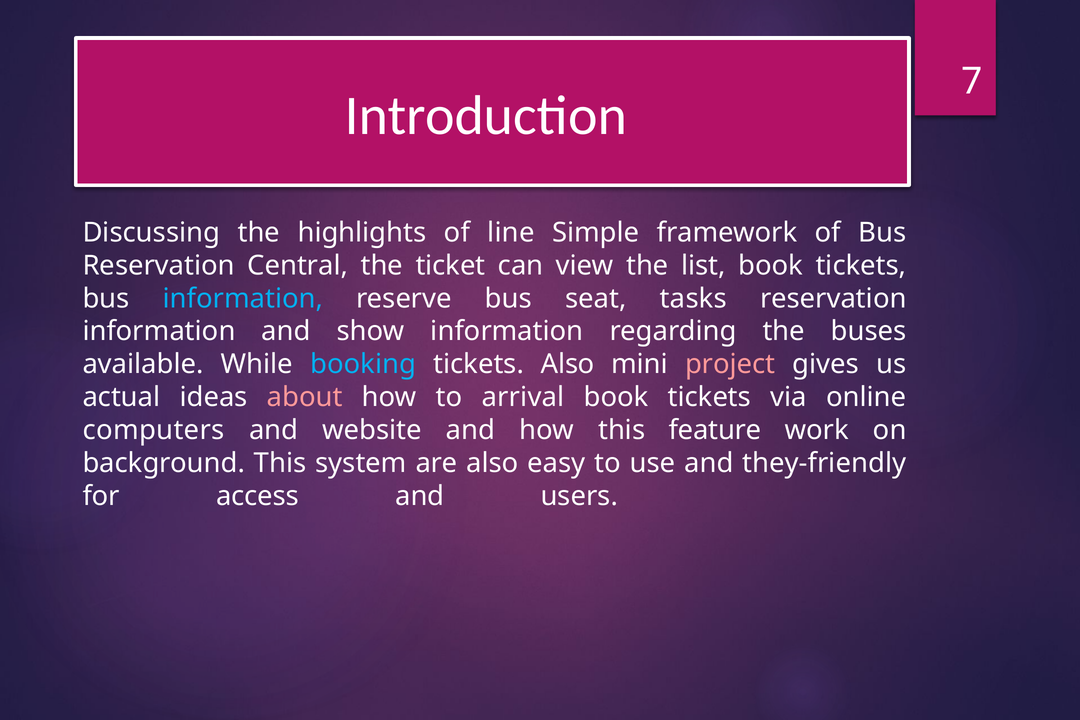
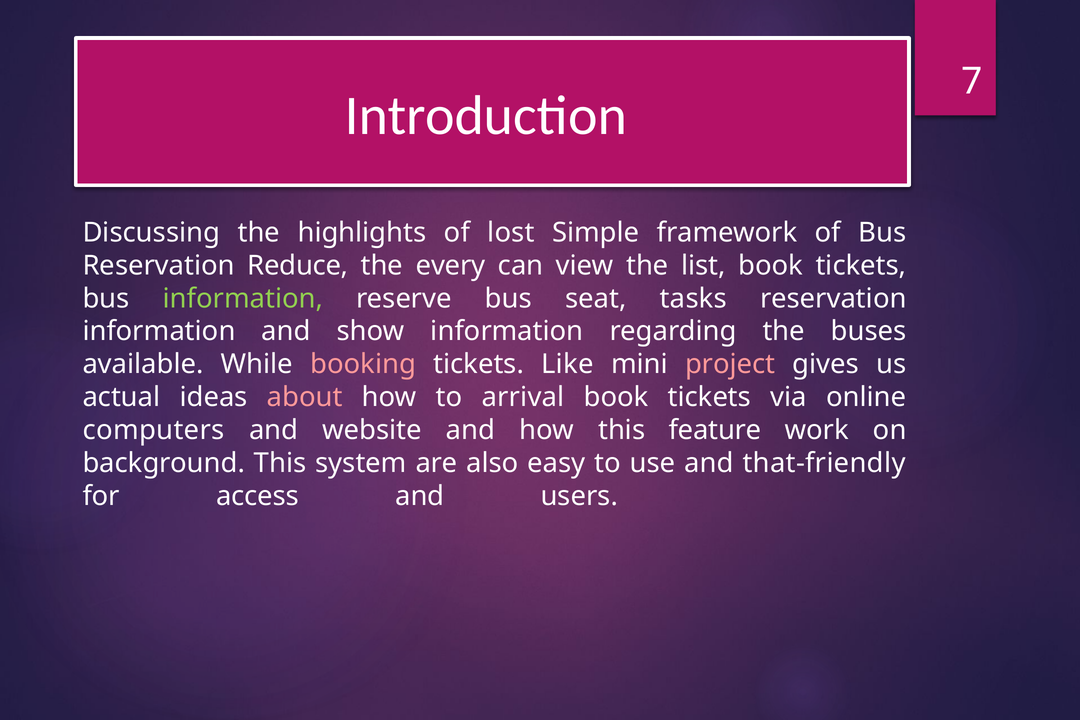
line: line -> lost
Central: Central -> Reduce
ticket: ticket -> every
information at (243, 298) colour: light blue -> light green
booking colour: light blue -> pink
tickets Also: Also -> Like
they-friendly: they-friendly -> that-friendly
